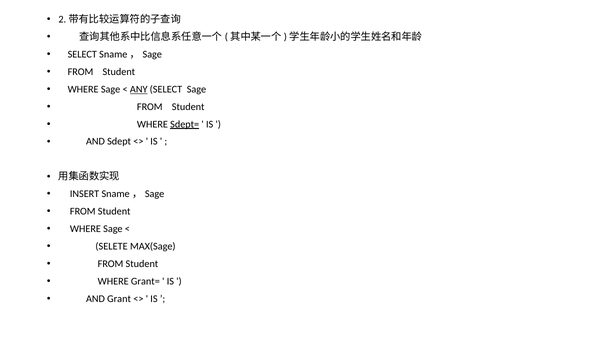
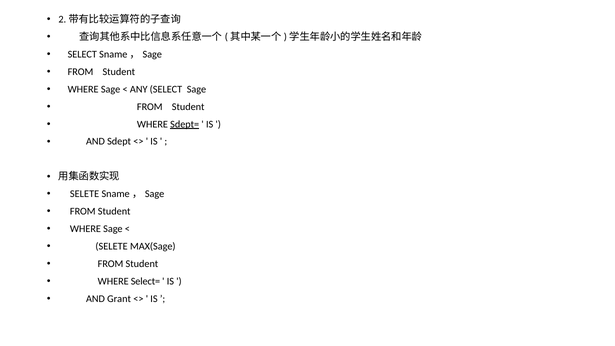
ANY underline: present -> none
INSERT at (85, 194): INSERT -> SELETE
Grant=: Grant= -> Select=
